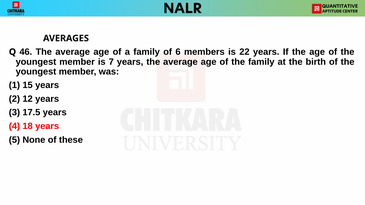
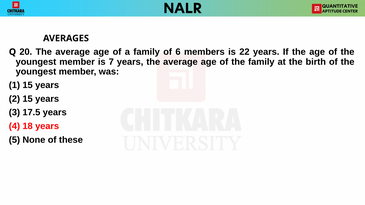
46: 46 -> 20
2 12: 12 -> 15
